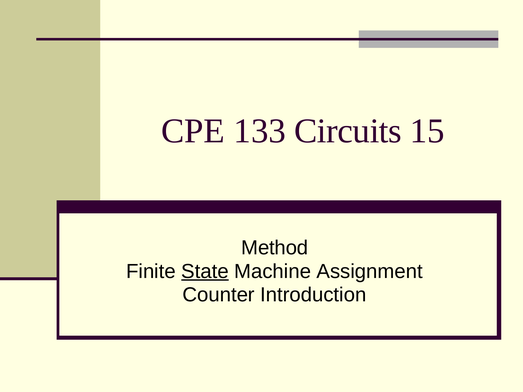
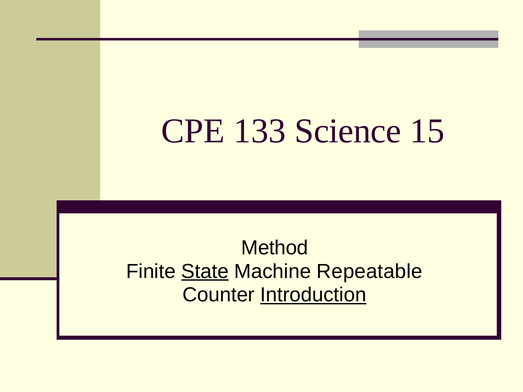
Circuits: Circuits -> Science
Assignment: Assignment -> Repeatable
Introduction underline: none -> present
